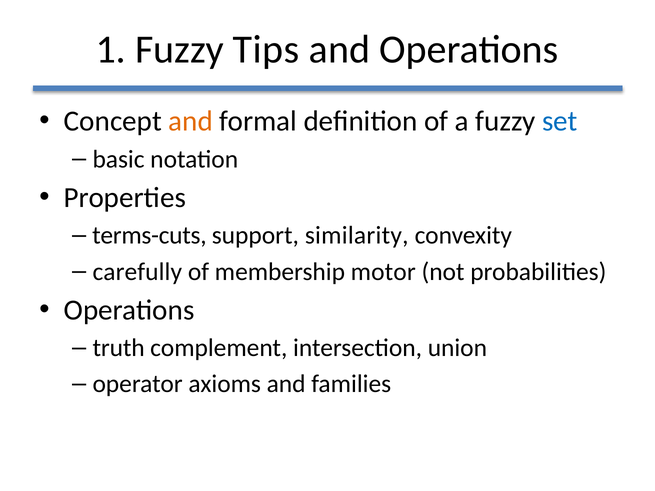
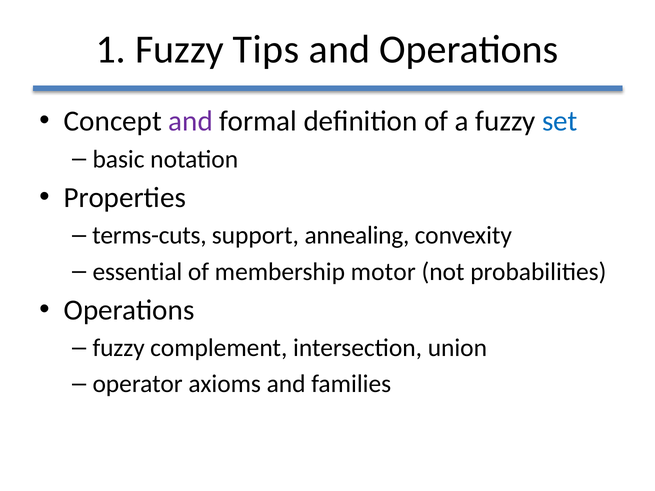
and at (191, 121) colour: orange -> purple
similarity: similarity -> annealing
carefully: carefully -> essential
truth at (119, 348): truth -> fuzzy
